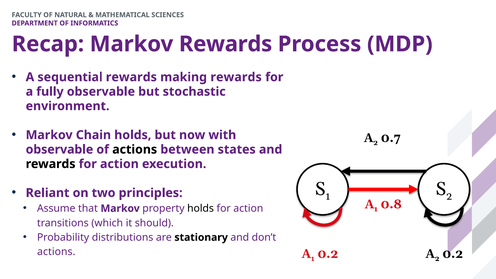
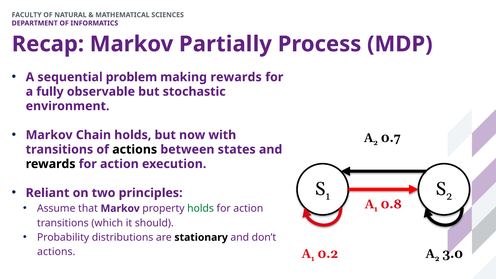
Markov Rewards: Rewards -> Partially
sequential rewards: rewards -> problem
observable at (59, 149): observable -> transitions
holds at (201, 208) colour: black -> green
0.2 at (453, 254): 0.2 -> 3.0
